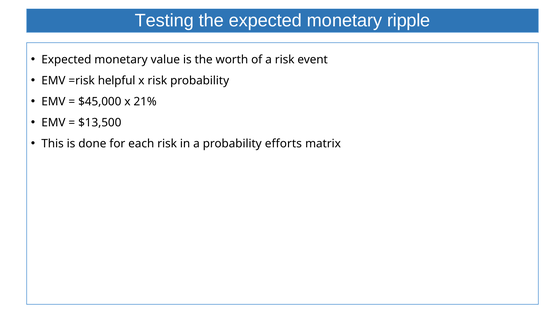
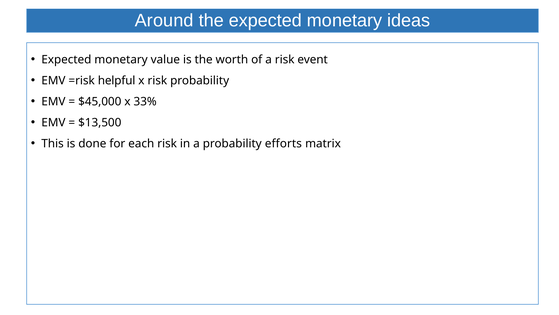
Testing: Testing -> Around
ripple: ripple -> ideas
21%: 21% -> 33%
